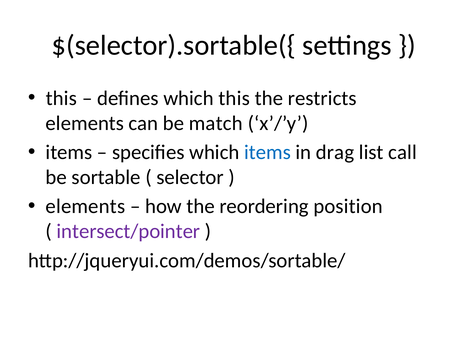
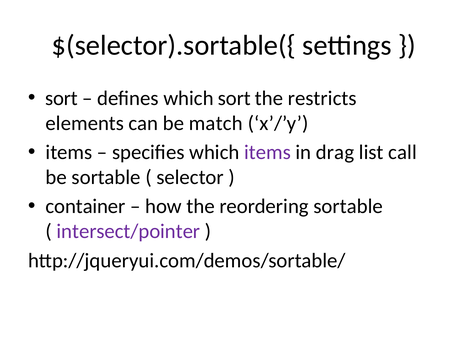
this at (61, 98): this -> sort
which this: this -> sort
items at (267, 152) colour: blue -> purple
elements at (85, 206): elements -> container
reordering position: position -> sortable
